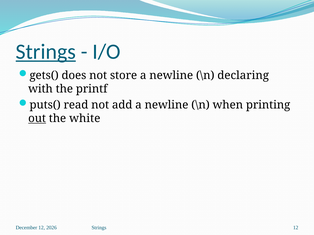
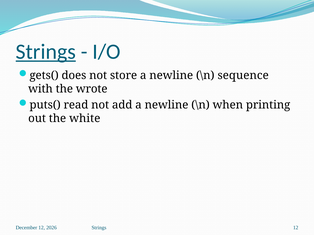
declaring: declaring -> sequence
printf: printf -> wrote
out underline: present -> none
